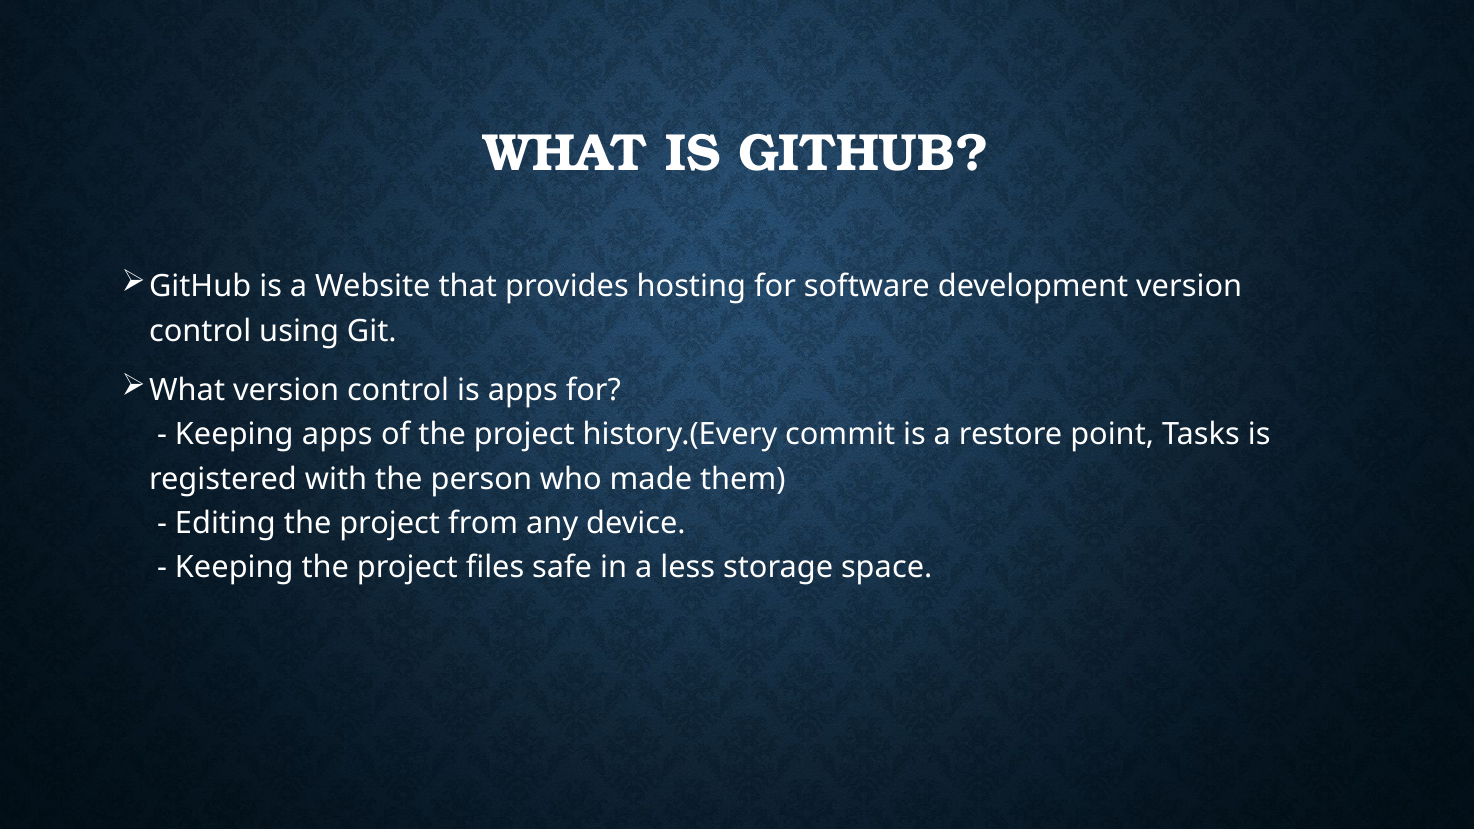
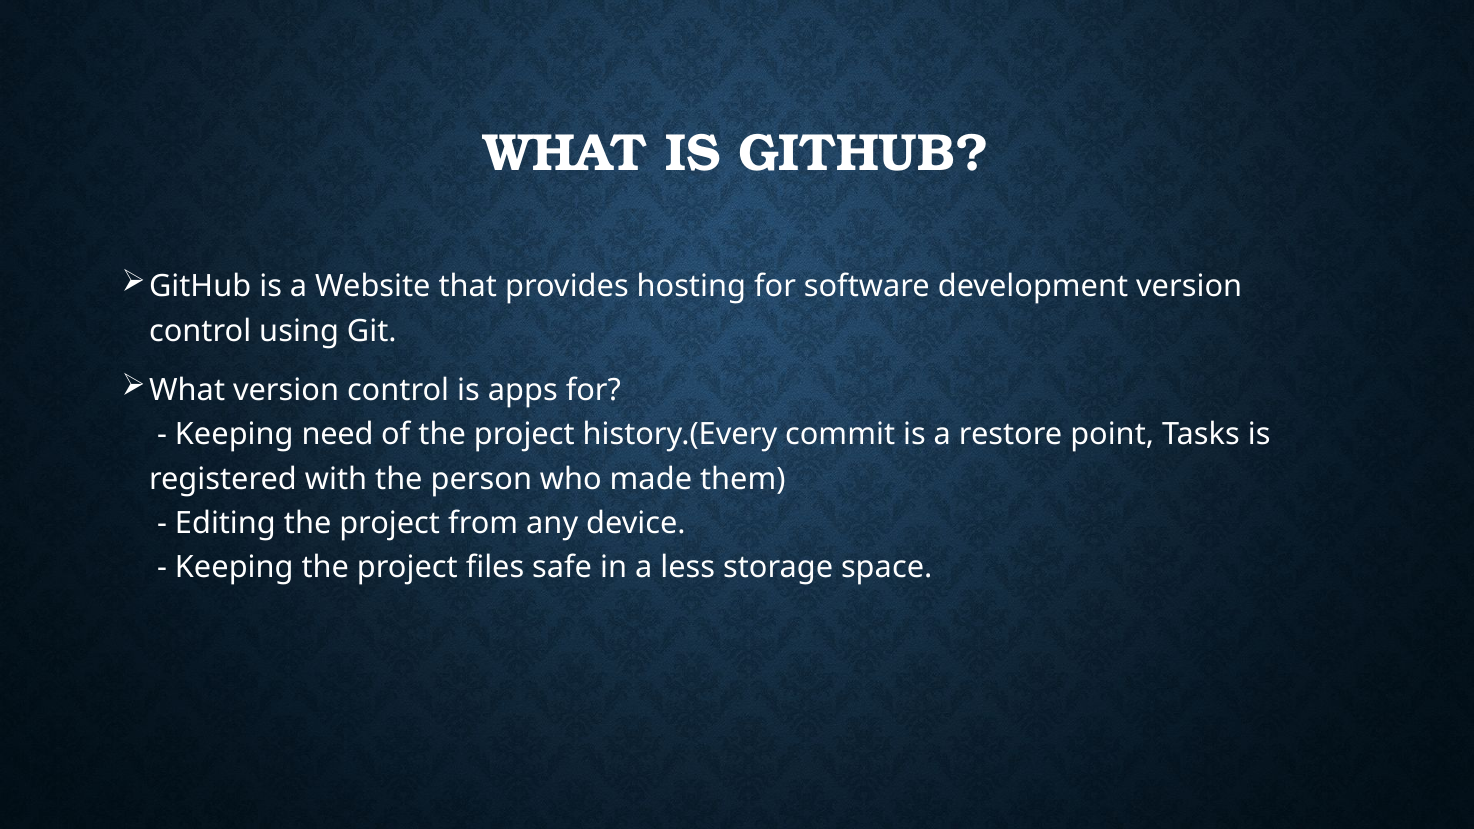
Keeping apps: apps -> need
